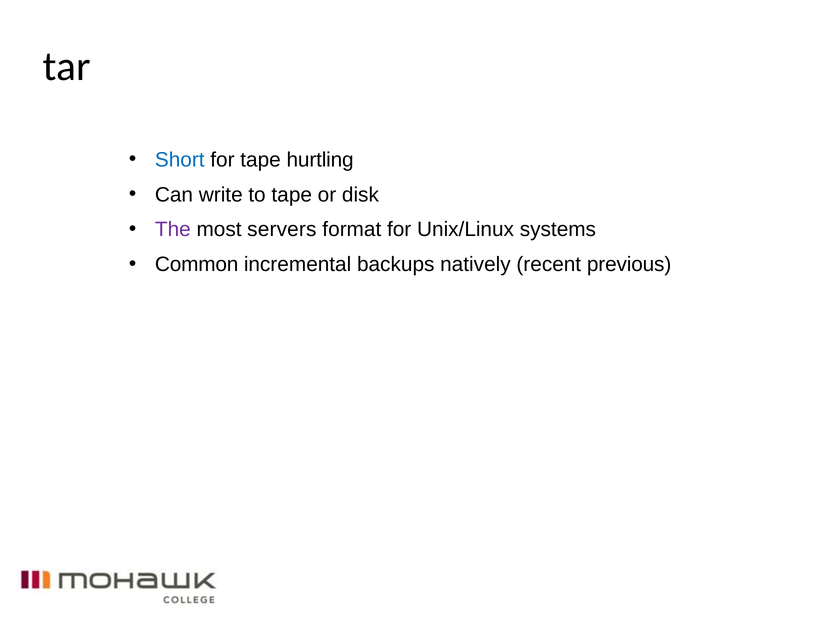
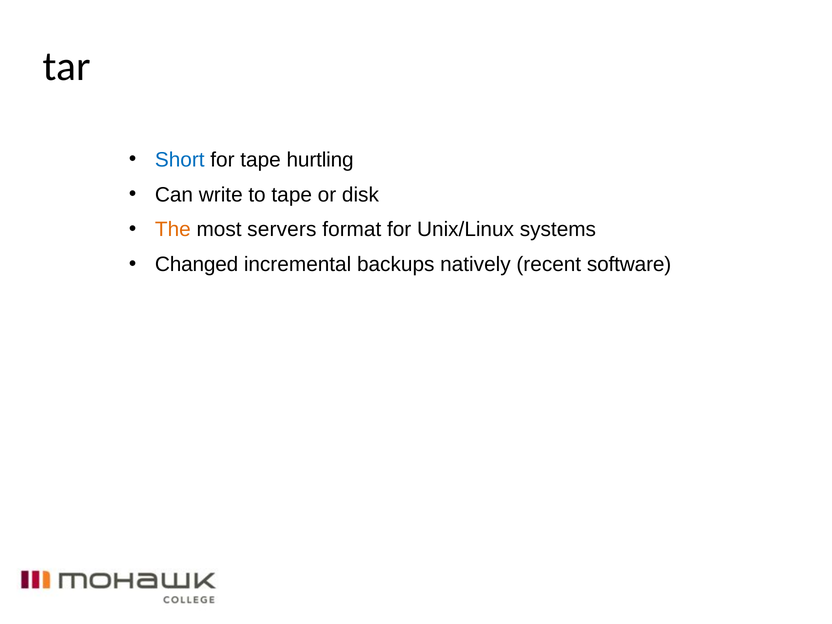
The colour: purple -> orange
Common: Common -> Changed
previous: previous -> software
